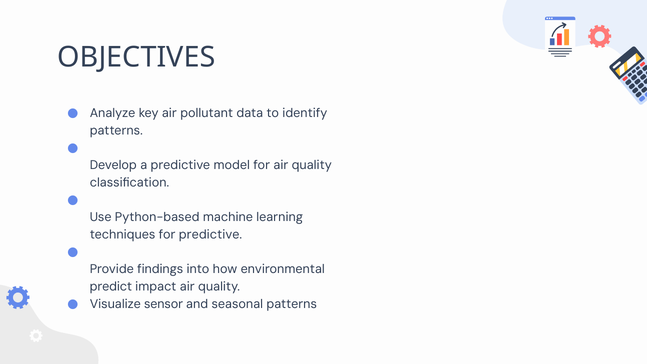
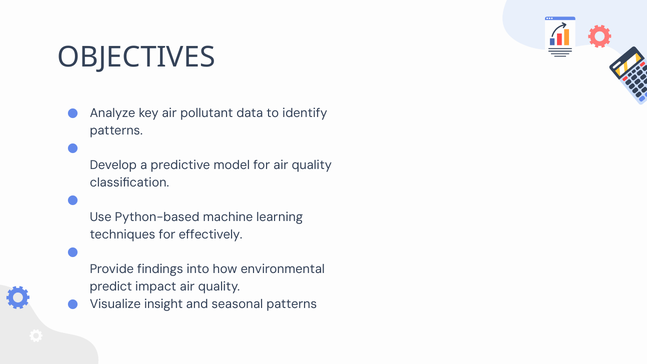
for predictive: predictive -> effectively
sensor: sensor -> insight
